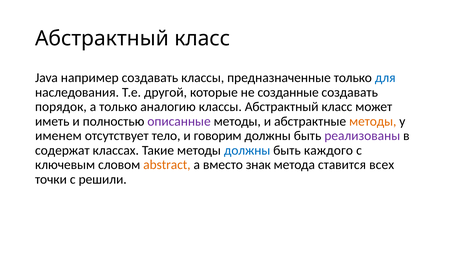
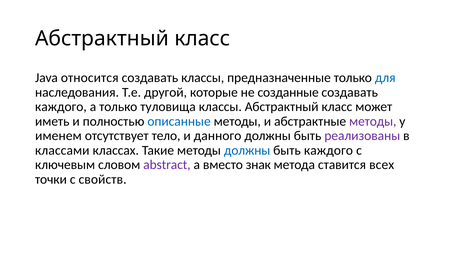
например: например -> относится
порядок at (61, 107): порядок -> каждого
аналогию: аналогию -> туловища
описанные colour: purple -> blue
методы at (373, 121) colour: orange -> purple
говорим: говорим -> данного
содержат: содержат -> классами
abstract colour: orange -> purple
решили: решили -> свойств
